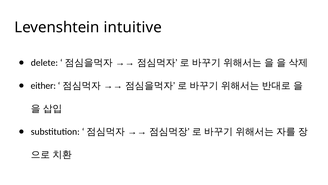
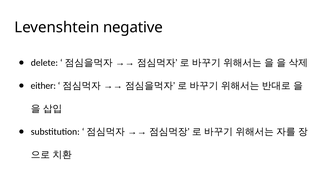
intuitive: intuitive -> negative
